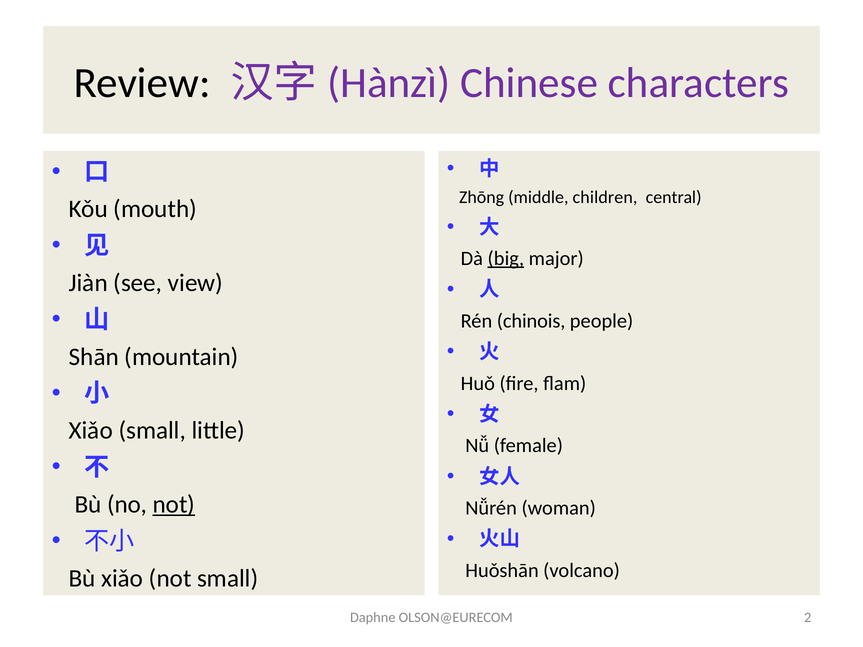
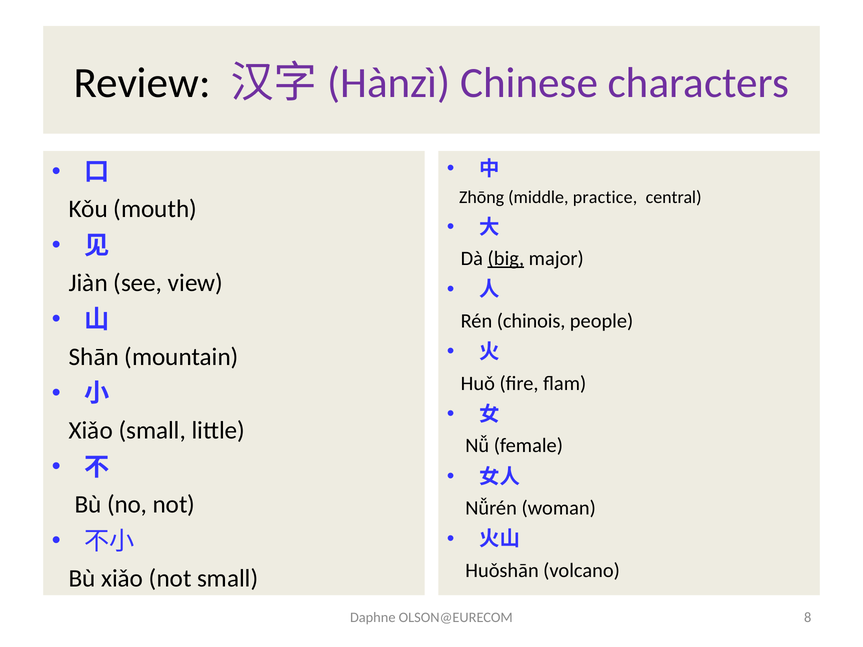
children: children -> practice
not at (174, 505) underline: present -> none
2: 2 -> 8
